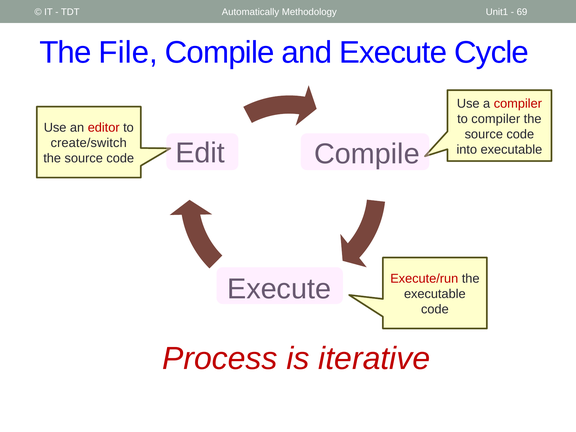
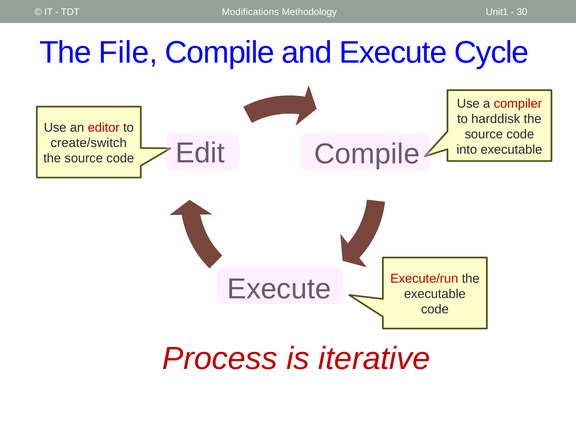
Automatically: Automatically -> Modifications
69: 69 -> 30
to compiler: compiler -> harddisk
